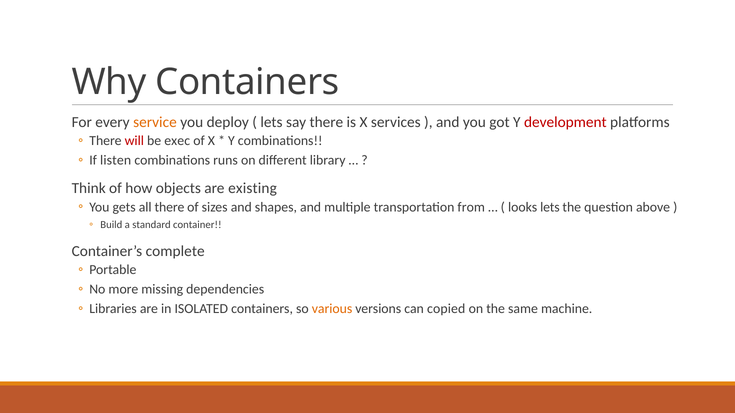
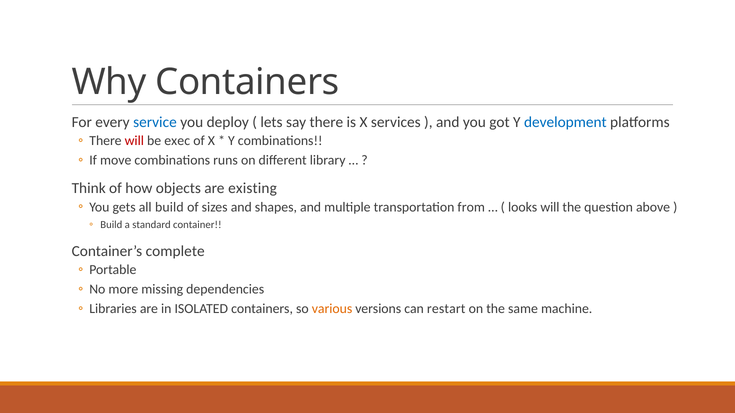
service colour: orange -> blue
development colour: red -> blue
listen: listen -> move
all there: there -> build
looks lets: lets -> will
copied: copied -> restart
